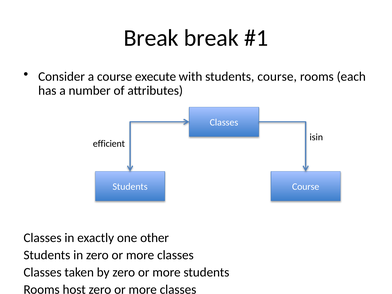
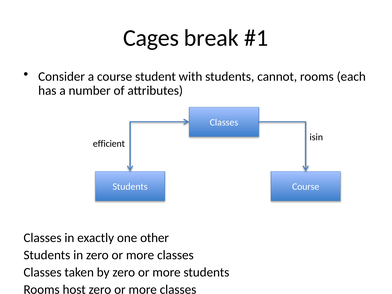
Break at (151, 38): Break -> Cages
execute: execute -> student
with students course: course -> cannot
